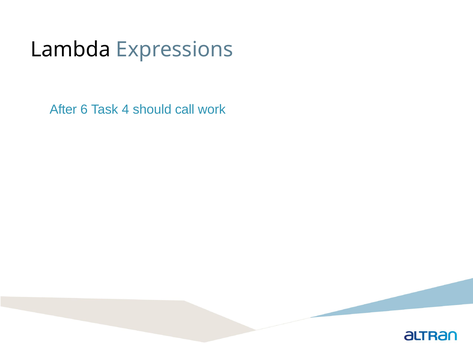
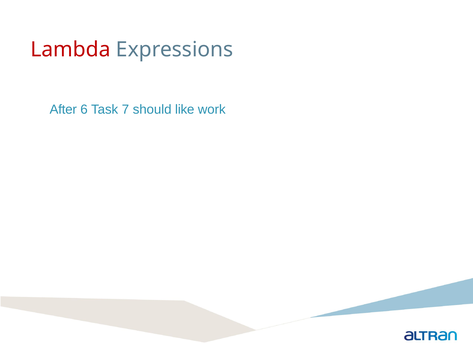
Lambda colour: black -> red
4: 4 -> 7
call: call -> like
